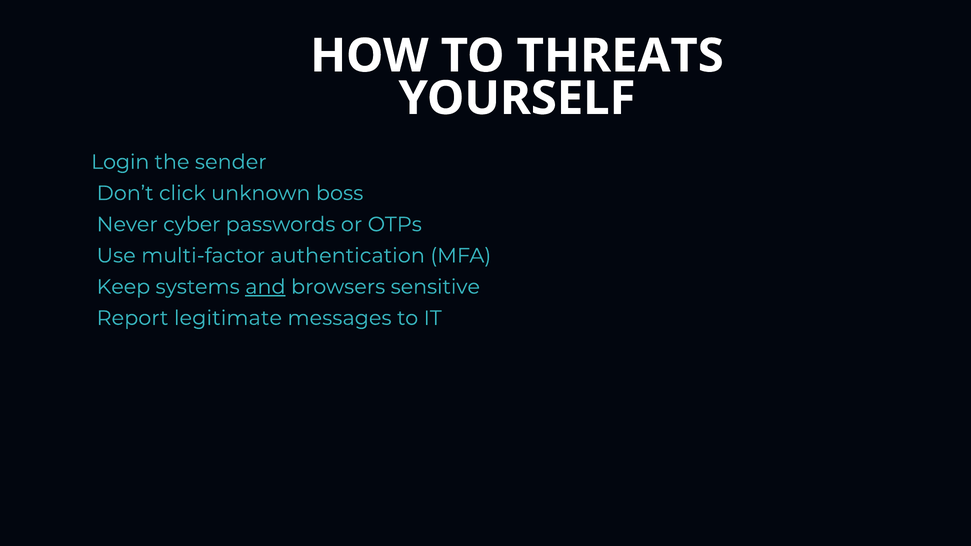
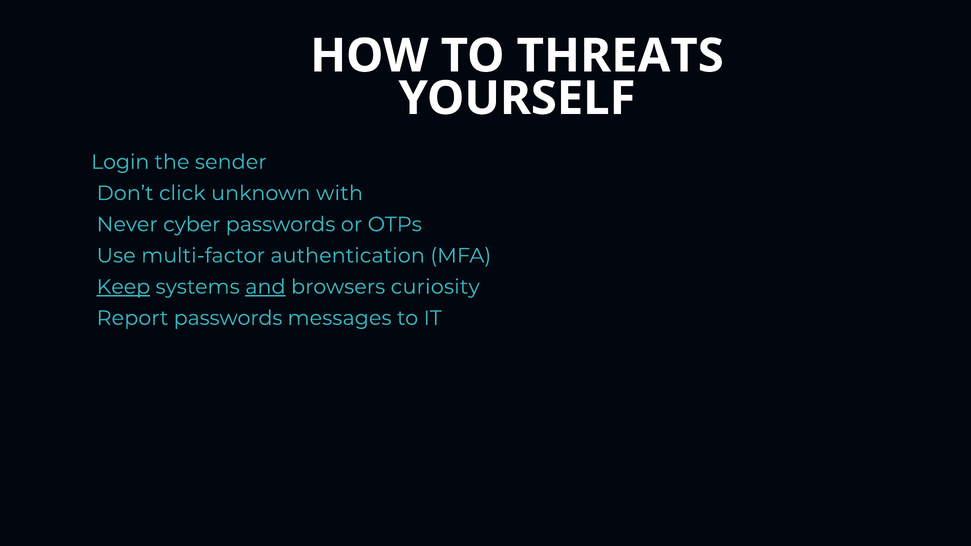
boss: boss -> with
Keep underline: none -> present
sensitive: sensitive -> curiosity
Report legitimate: legitimate -> passwords
